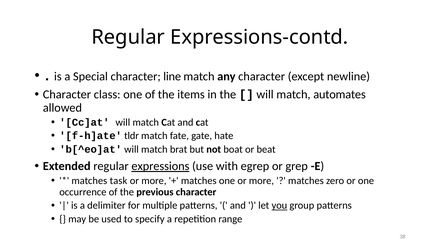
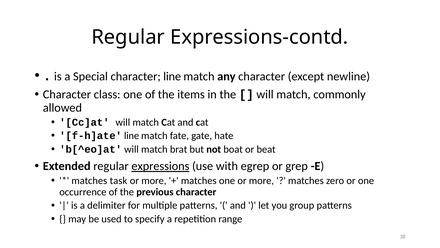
automates: automates -> commonly
f-h]ate tldr: tldr -> line
you underline: present -> none
